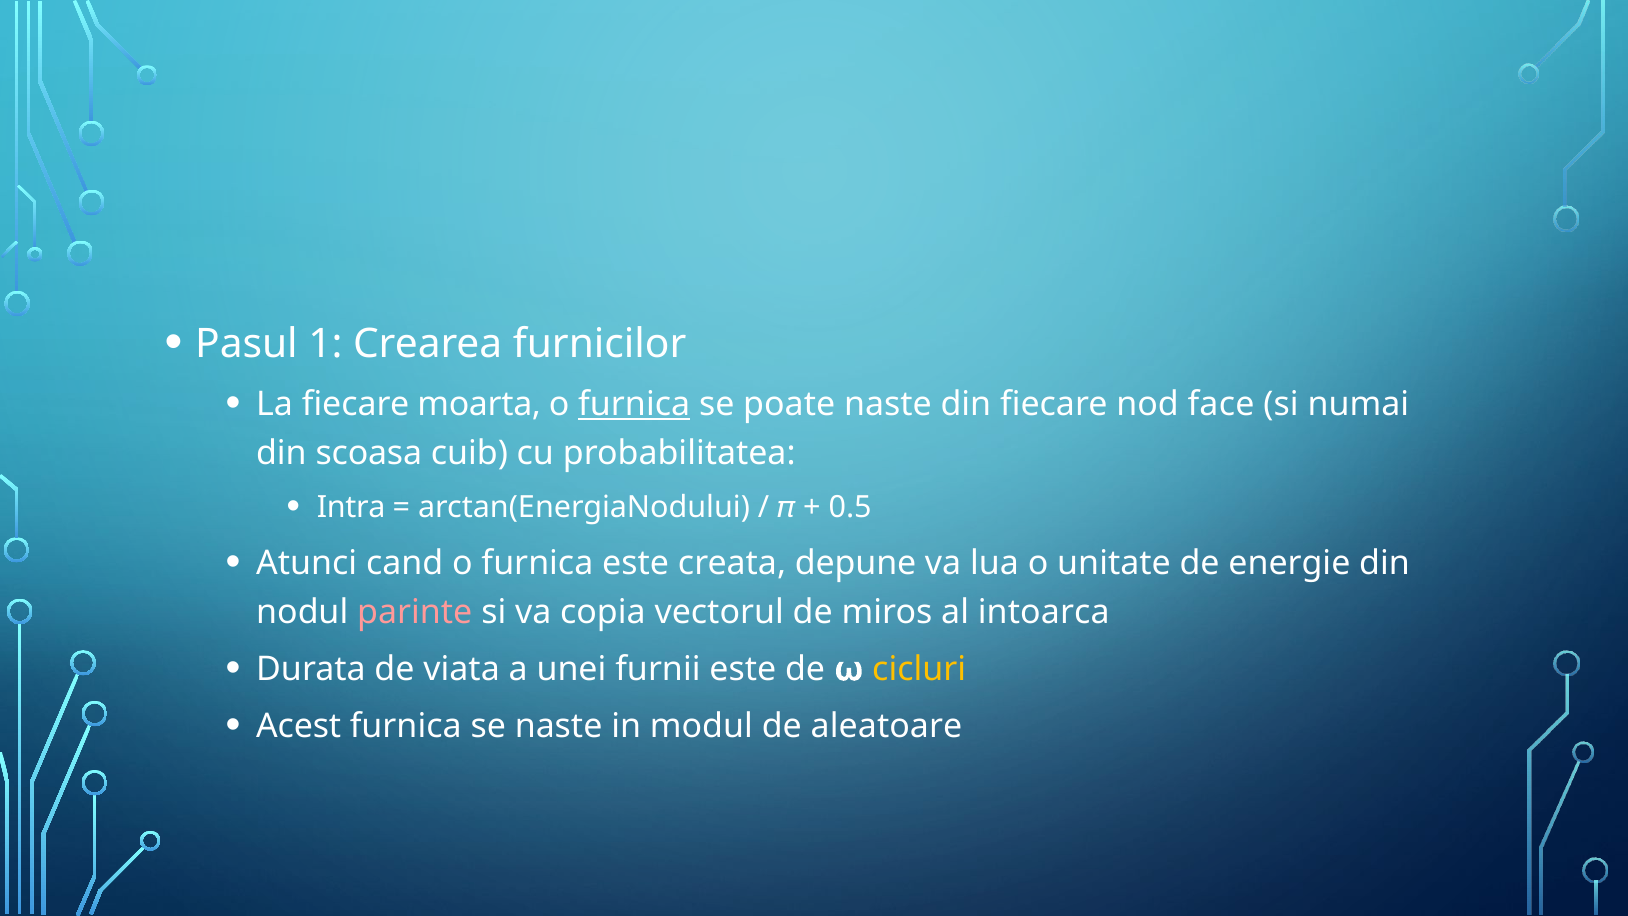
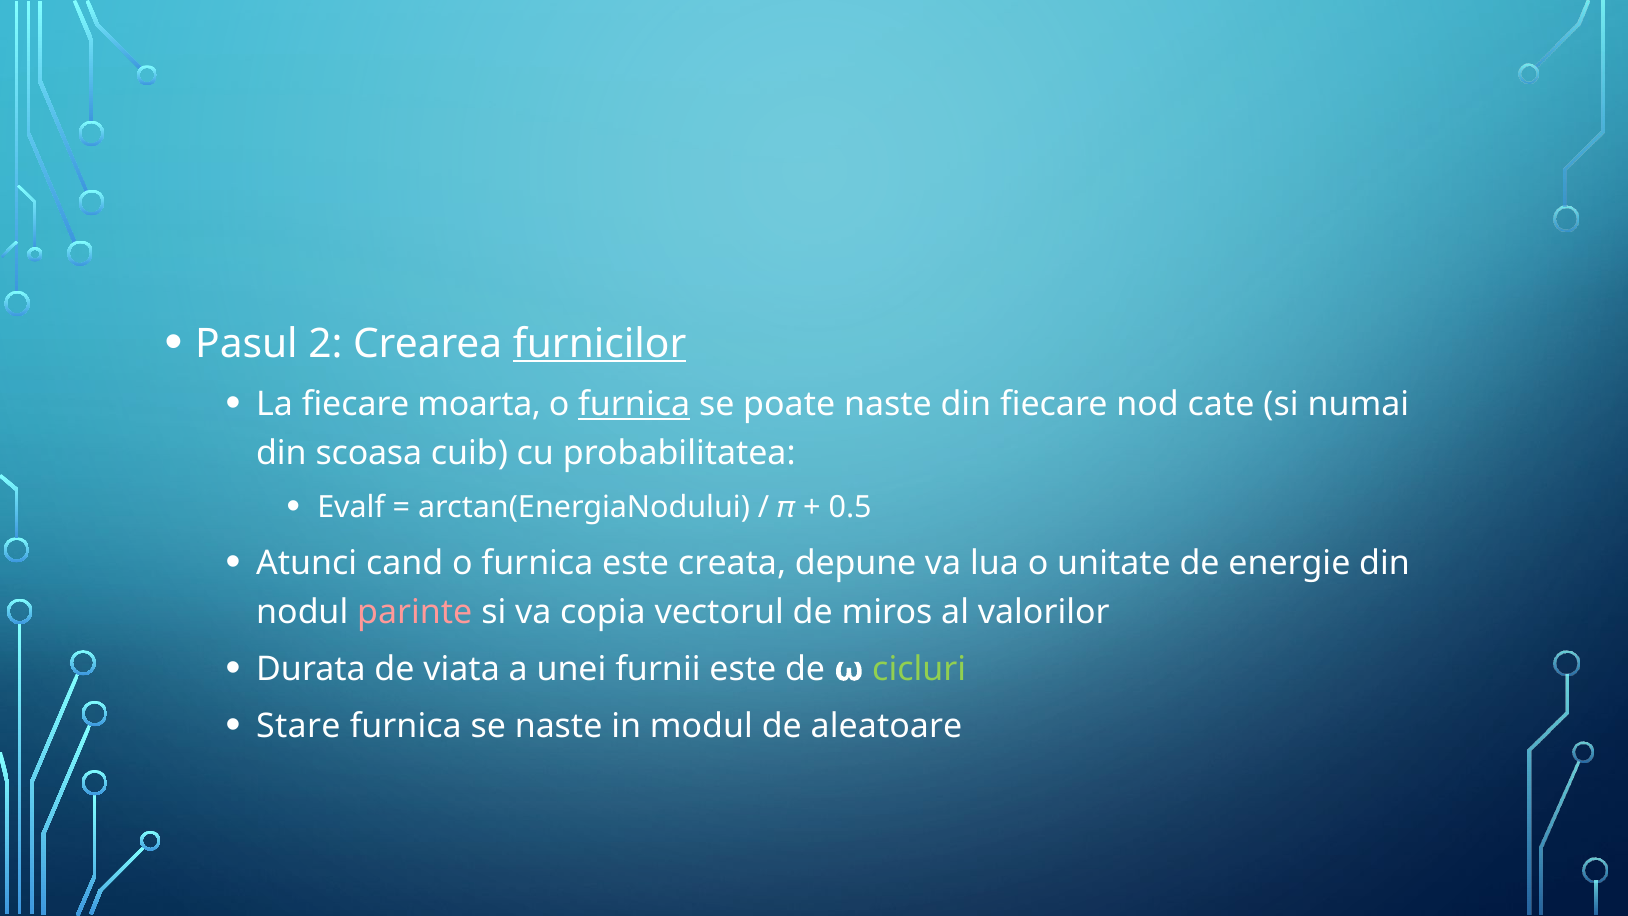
1: 1 -> 2
furnicilor underline: none -> present
face: face -> cate
Intra: Intra -> Evalf
intoarca: intoarca -> valorilor
cicluri colour: yellow -> light green
Acest: Acest -> Stare
